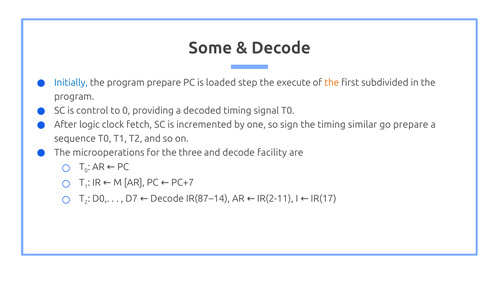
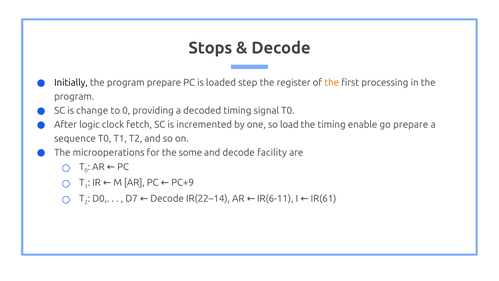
Some: Some -> Stops
Initially colour: blue -> black
execute: execute -> register
subdivided: subdivided -> processing
control: control -> change
sign: sign -> load
similar: similar -> enable
three: three -> some
PC+7: PC+7 -> PC+9
IR(87–14: IR(87–14 -> IR(22–14
IR(2-11: IR(2-11 -> IR(6-11
IR(17: IR(17 -> IR(61
